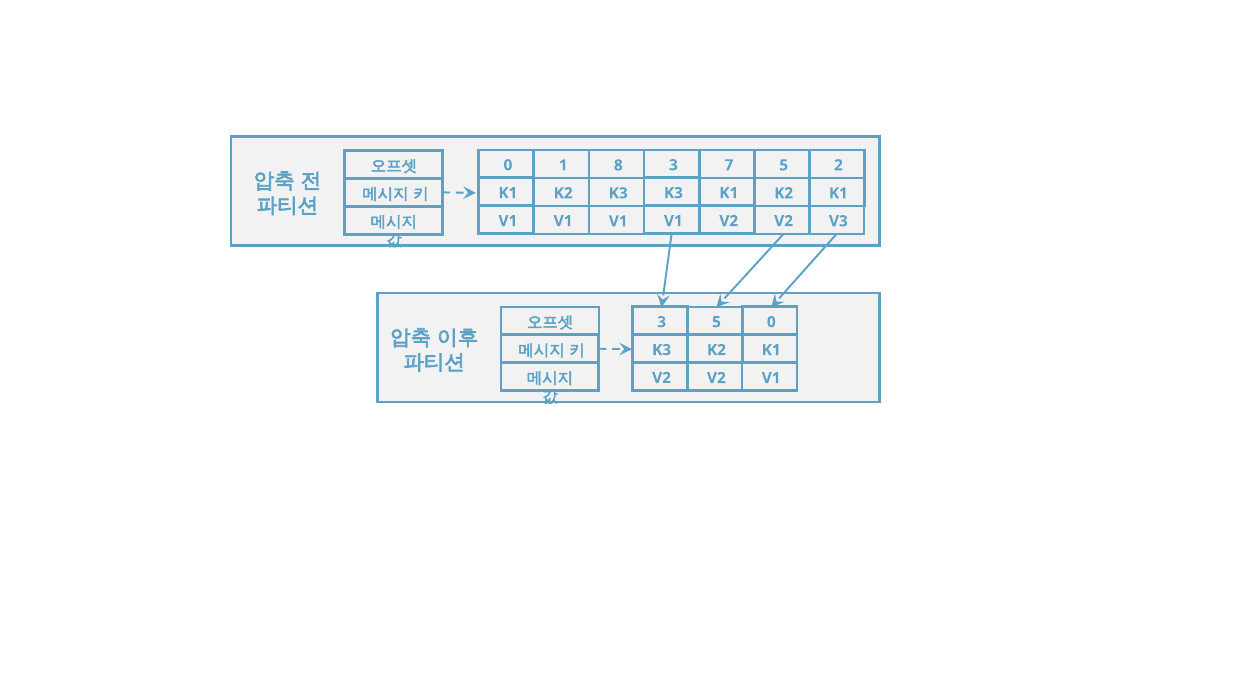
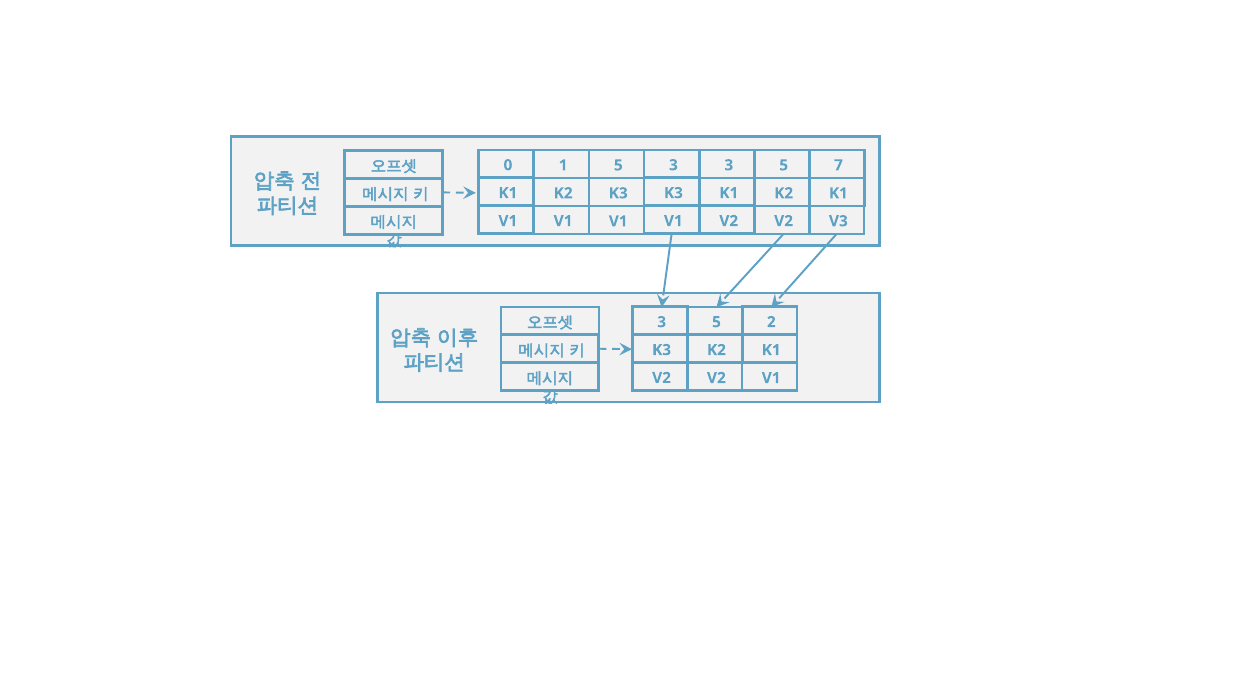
1 8: 8 -> 5
3 7: 7 -> 3
2: 2 -> 7
5 0: 0 -> 2
